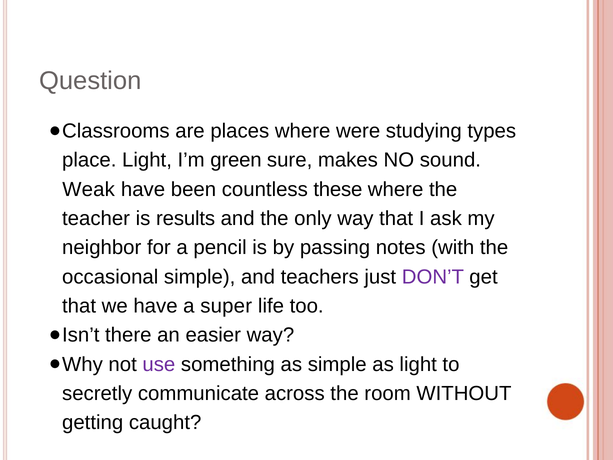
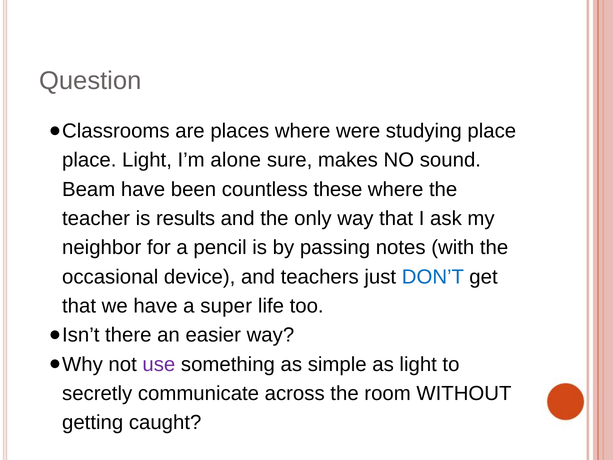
studying types: types -> place
green: green -> alone
Weak: Weak -> Beam
occasional simple: simple -> device
DON’T colour: purple -> blue
